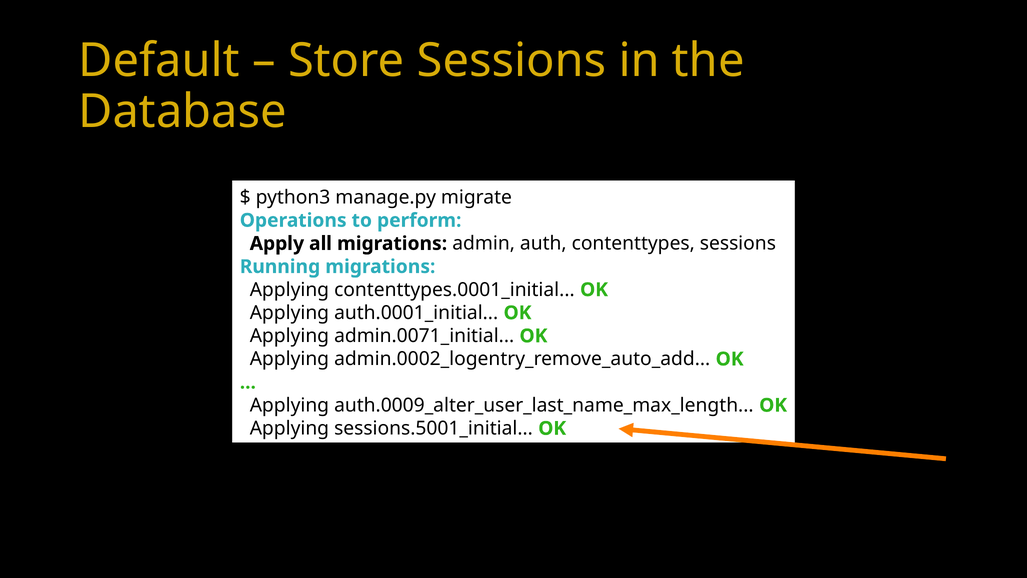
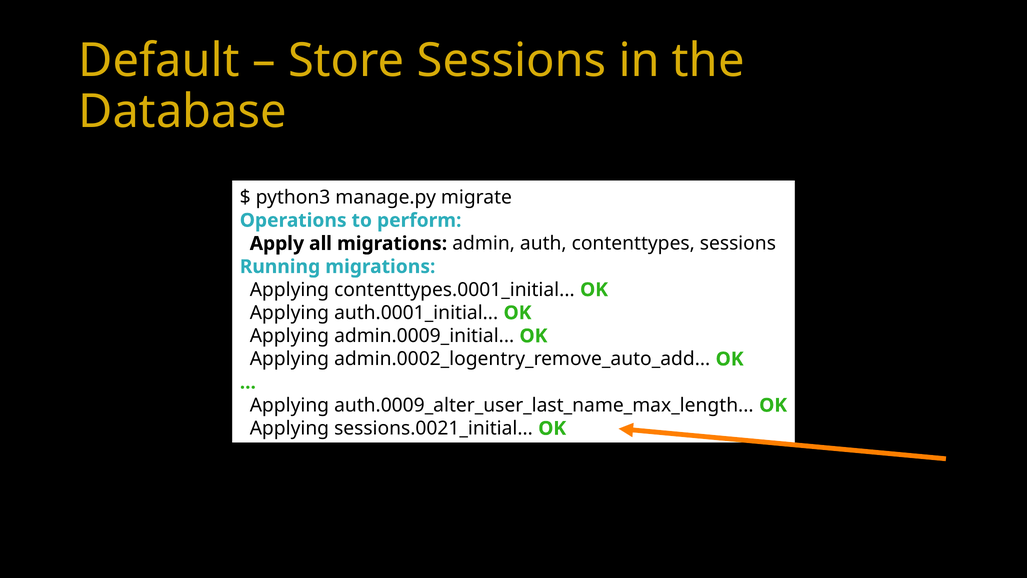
admin.0071_initial: admin.0071_initial -> admin.0009_initial
sessions.5001_initial: sessions.5001_initial -> sessions.0021_initial
